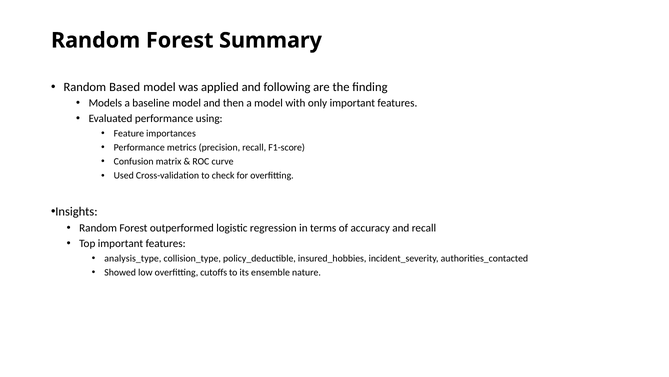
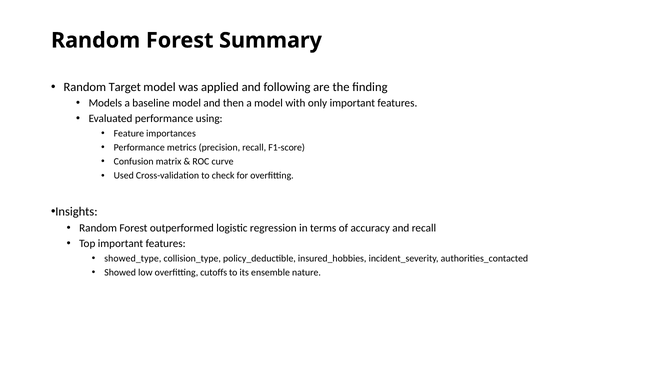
Based: Based -> Target
analysis_type: analysis_type -> showed_type
